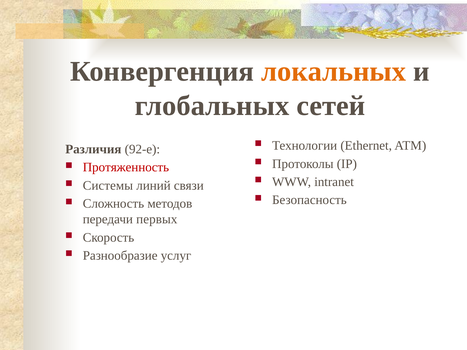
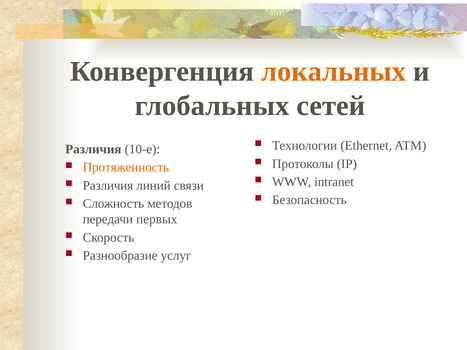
92-е: 92-е -> 10-е
Протяженность colour: red -> orange
Системы at (108, 186): Системы -> Различия
